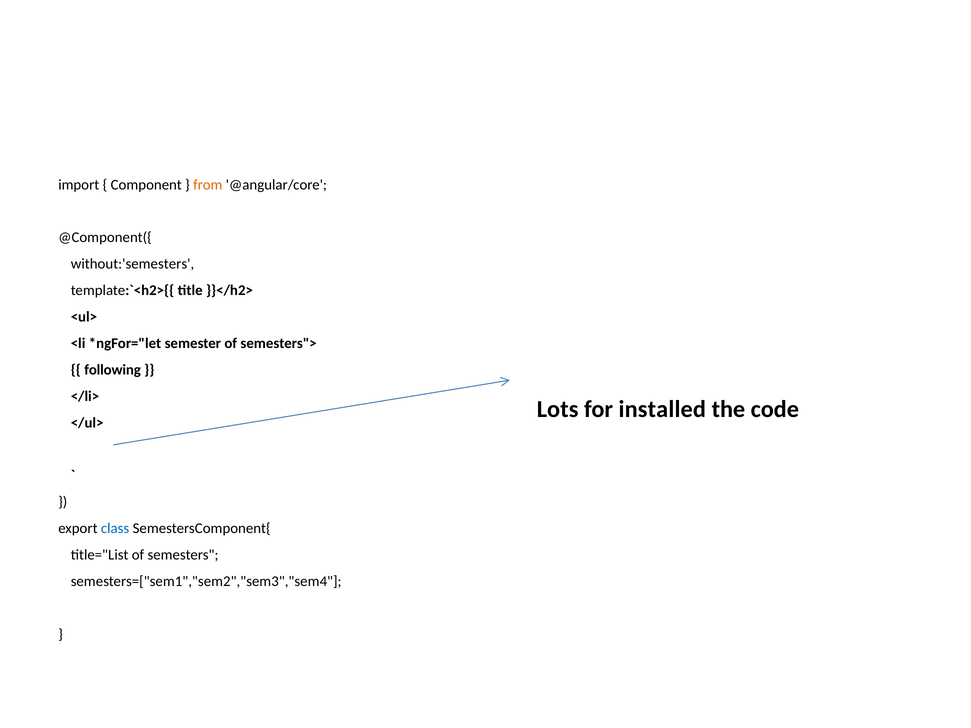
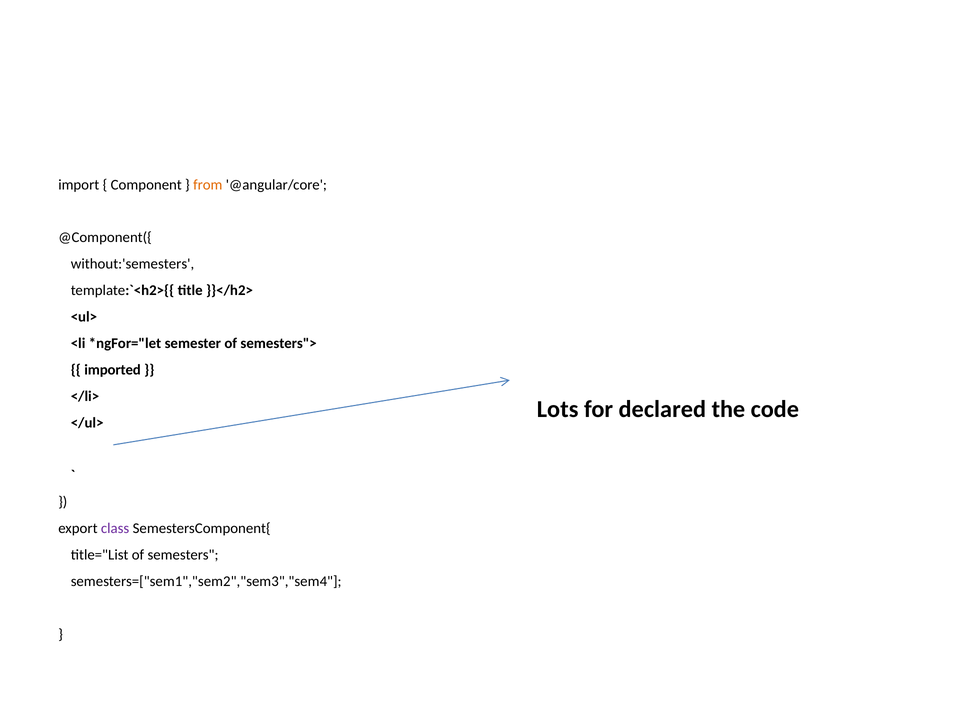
following: following -> imported
installed: installed -> declared
class colour: blue -> purple
